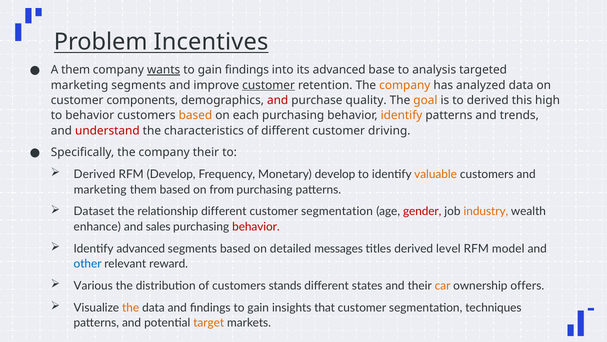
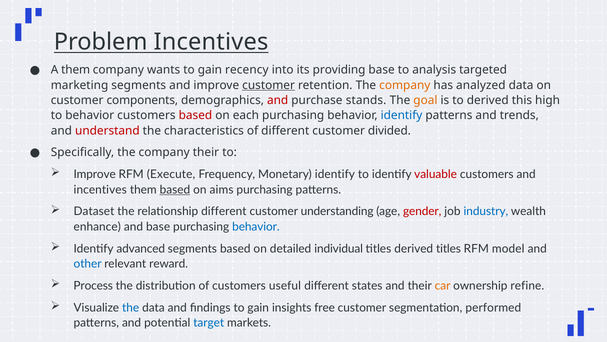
wants underline: present -> none
gain findings: findings -> recency
its advanced: advanced -> providing
quality: quality -> stands
based at (195, 115) colour: orange -> red
identify at (402, 115) colour: orange -> blue
driving: driving -> divided
Derived at (95, 174): Derived -> Improve
RFM Develop: Develop -> Execute
Monetary develop: develop -> identify
valuable colour: orange -> red
marketing at (100, 189): marketing -> incentives
based at (175, 189) underline: none -> present
from: from -> aims
segmentation at (337, 211): segmentation -> understanding
industry colour: orange -> blue
and sales: sales -> base
behavior at (256, 226) colour: red -> blue
messages: messages -> individual
derived level: level -> titles
Various: Various -> Process
stands: stands -> useful
offers: offers -> refine
the at (131, 307) colour: orange -> blue
that: that -> free
techniques: techniques -> performed
target colour: orange -> blue
